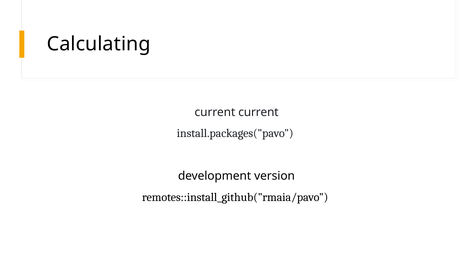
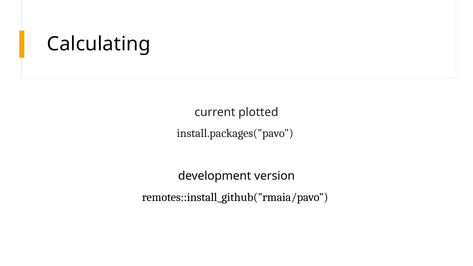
current current: current -> plotted
